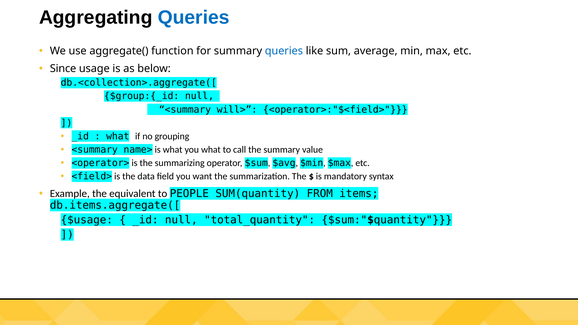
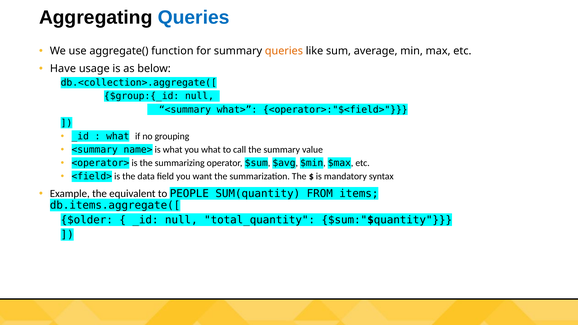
queries at (284, 51) colour: blue -> orange
Since: Since -> Have
will>: will> -> what>
$usage: $usage -> $older
